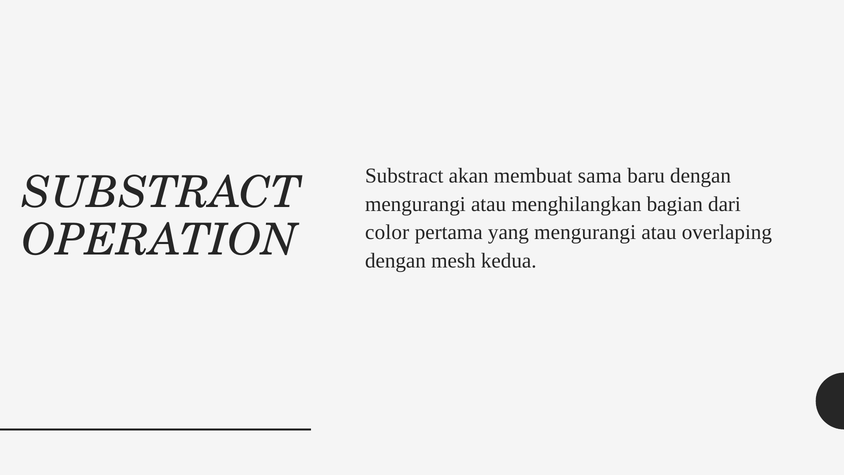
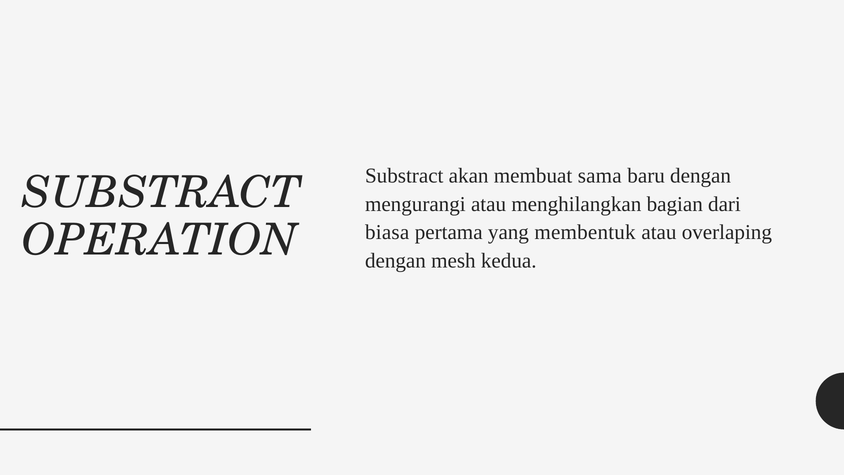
color: color -> biasa
yang mengurangi: mengurangi -> membentuk
